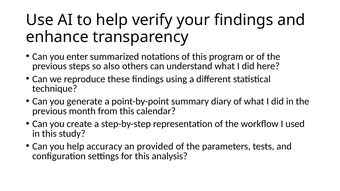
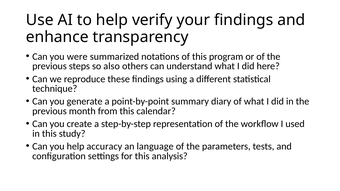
enter: enter -> were
provided: provided -> language
